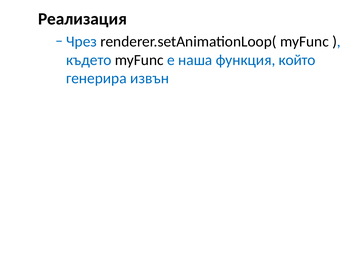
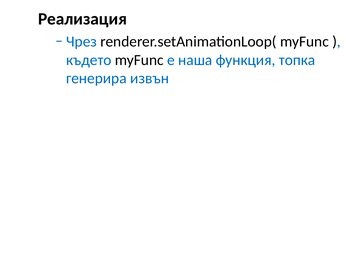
който: който -> топка
